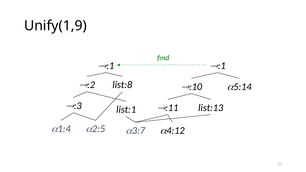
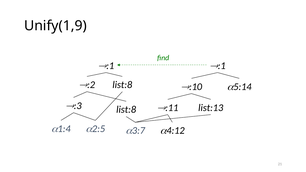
list:1 at (126, 110): list:1 -> list:8
